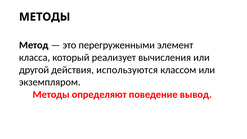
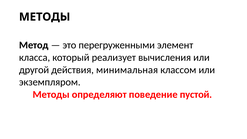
используются: используются -> минимальная
вывод: вывод -> пустой
